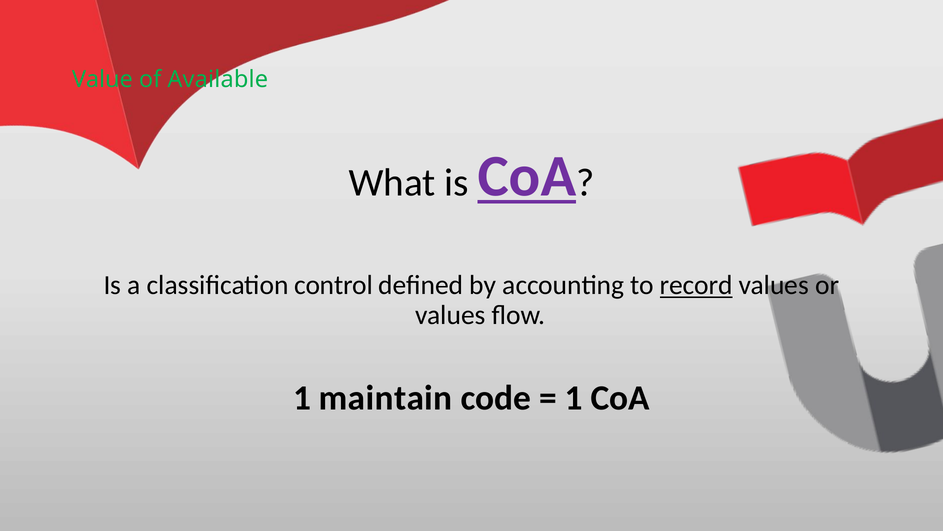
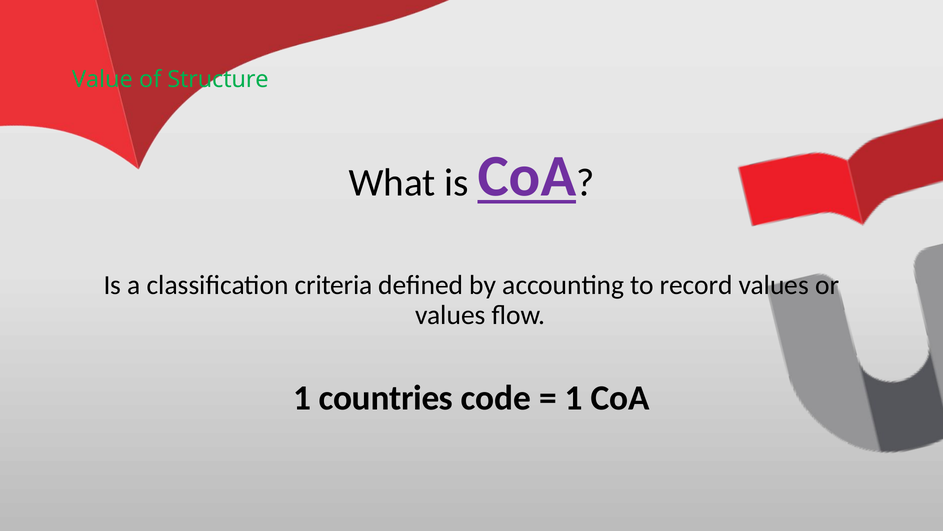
Available: Available -> Structure
control: control -> criteria
record underline: present -> none
maintain: maintain -> countries
